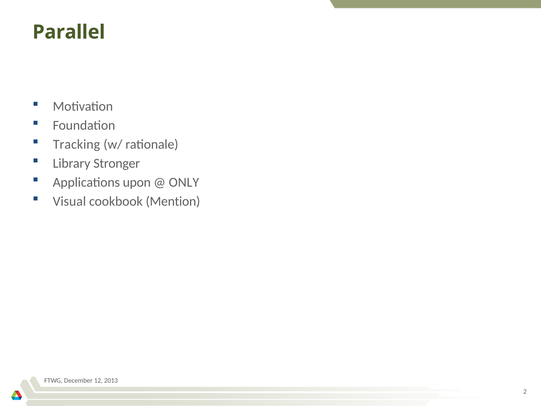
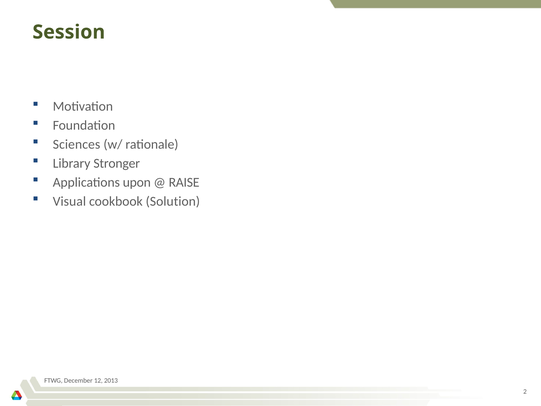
Parallel: Parallel -> Session
Tracking: Tracking -> Sciences
ONLY: ONLY -> RAISE
Mention: Mention -> Solution
